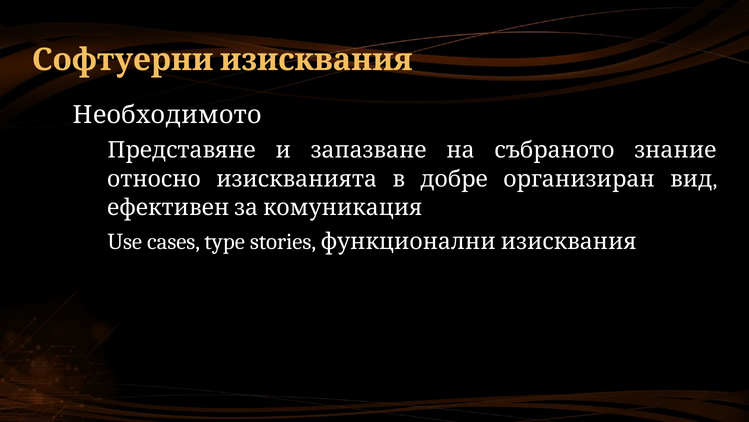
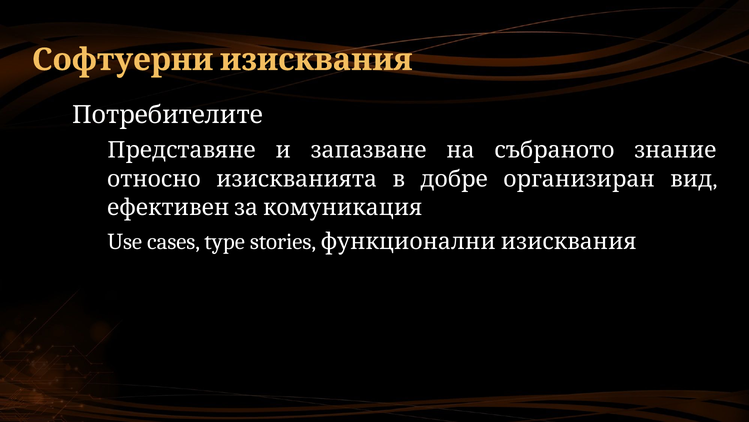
Необходимото: Необходимото -> Потребителите
